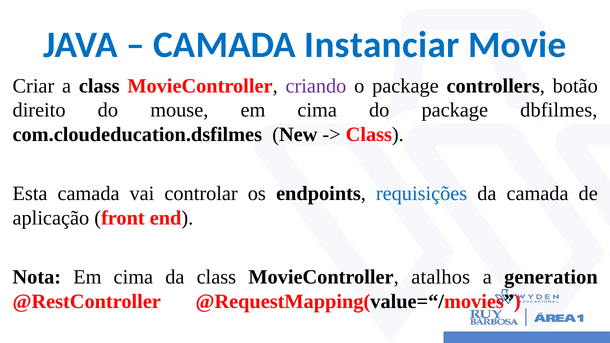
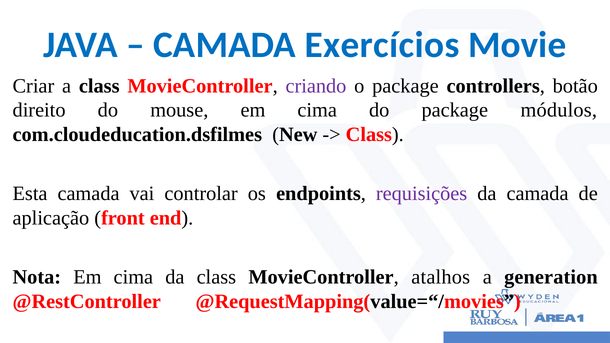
Instanciar: Instanciar -> Exercícios
dbfilmes: dbfilmes -> módulos
requisições colour: blue -> purple
